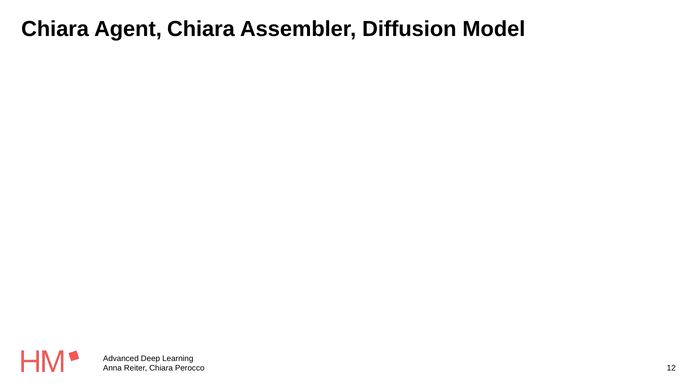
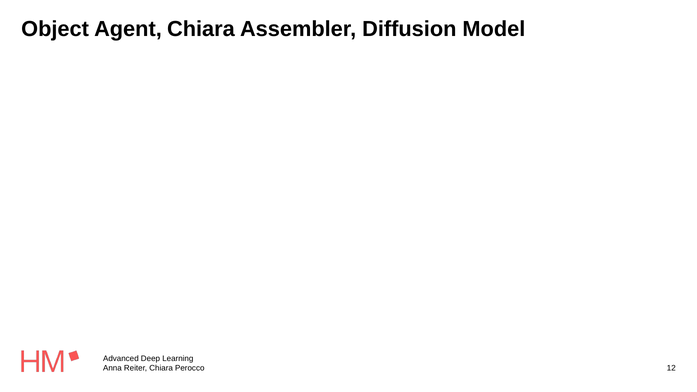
Chiara at (55, 29): Chiara -> Object
